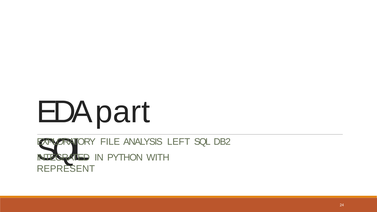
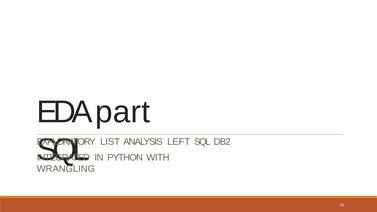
FILE: FILE -> LIST
REPRESENT: REPRESENT -> WRANGLING
